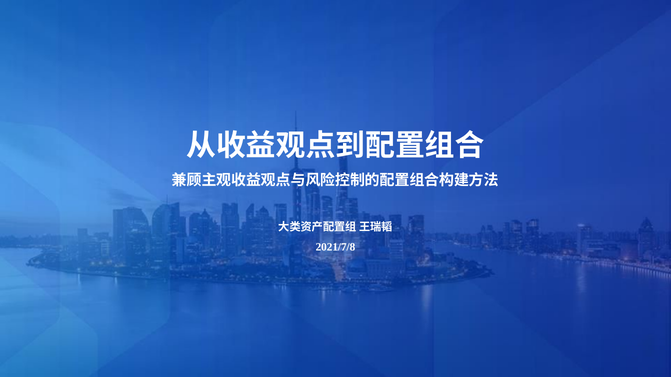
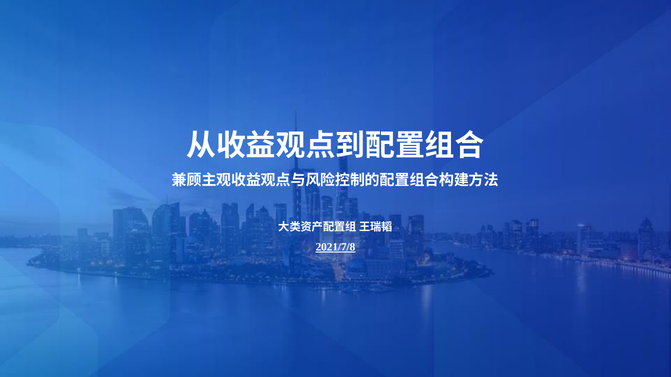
2021/7/8 underline: none -> present
